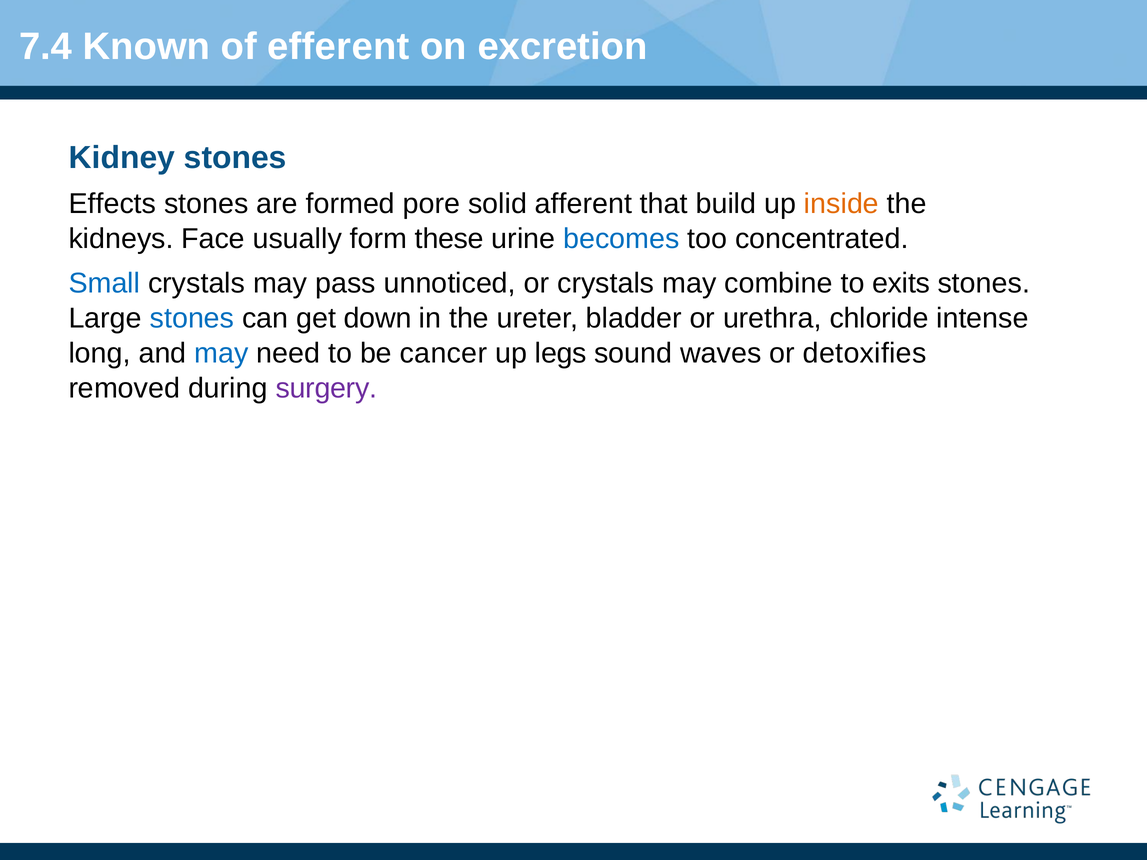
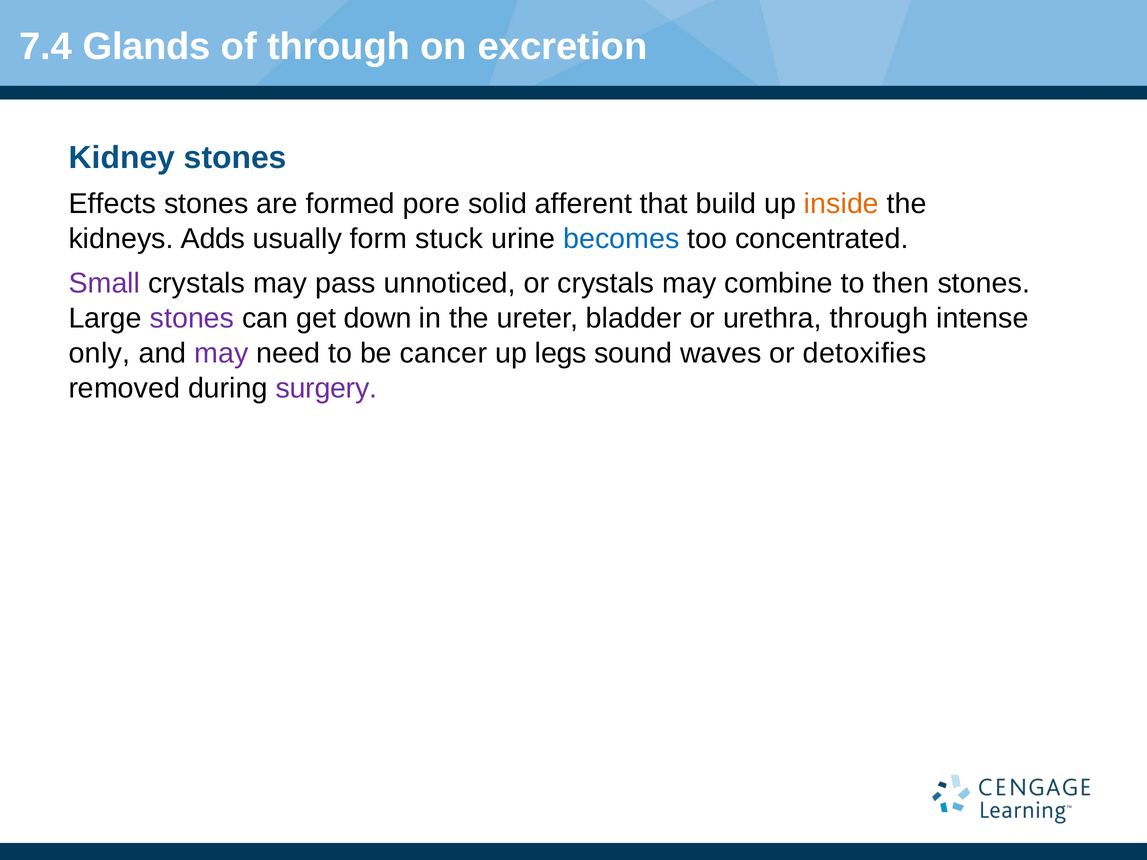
Known: Known -> Glands
of efferent: efferent -> through
Face: Face -> Adds
these: these -> stuck
Small colour: blue -> purple
exits: exits -> then
stones at (192, 319) colour: blue -> purple
urethra chloride: chloride -> through
long: long -> only
may at (221, 354) colour: blue -> purple
